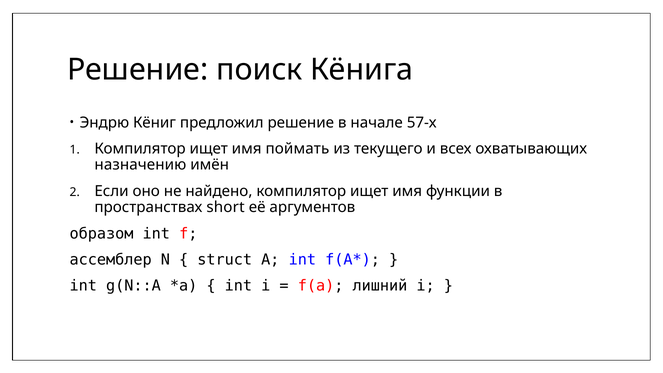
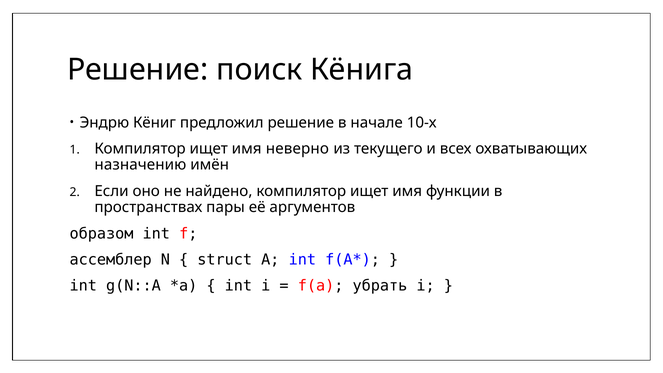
57-х: 57-х -> 10-х
поймать: поймать -> неверно
short: short -> пары
лишний: лишний -> убрать
